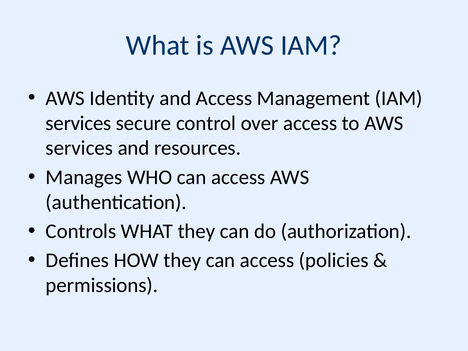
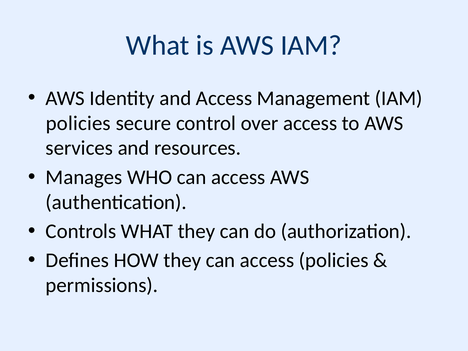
services at (78, 123): services -> policies
